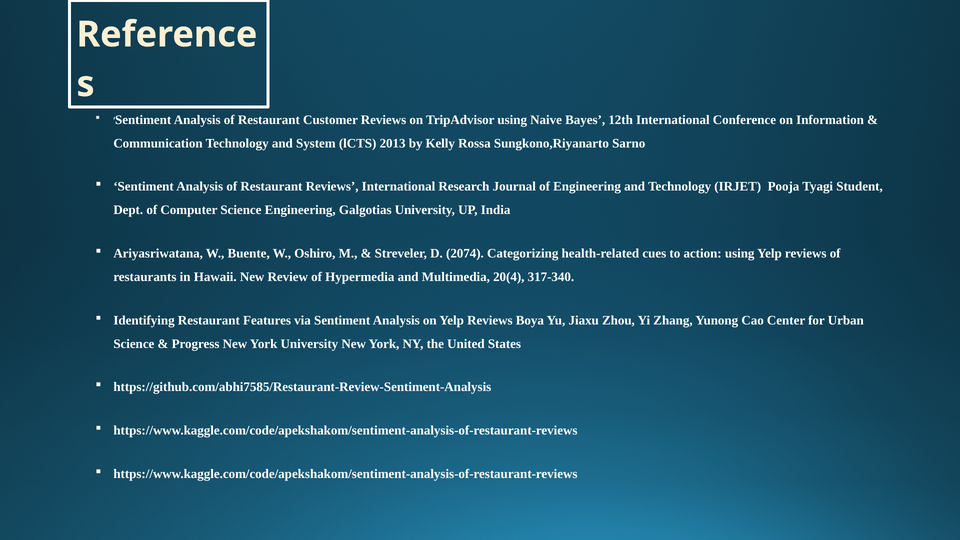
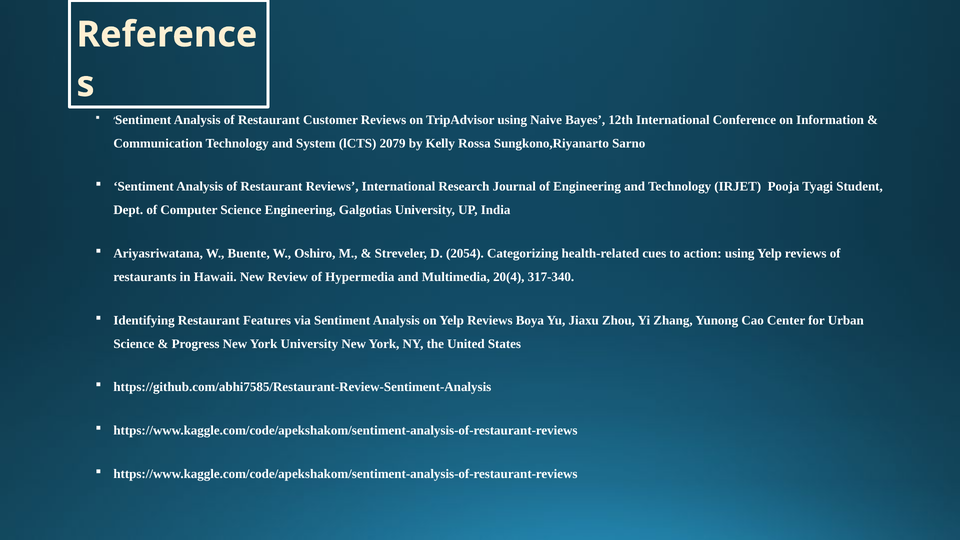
2013: 2013 -> 2079
2074: 2074 -> 2054
